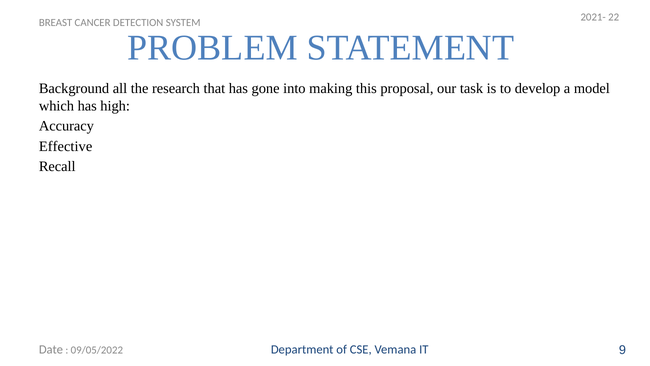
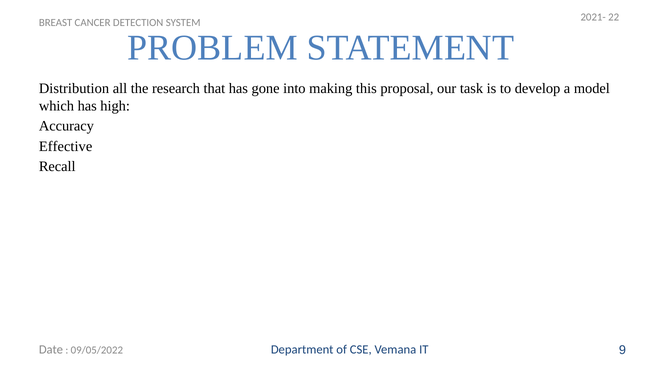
Background: Background -> Distribution
